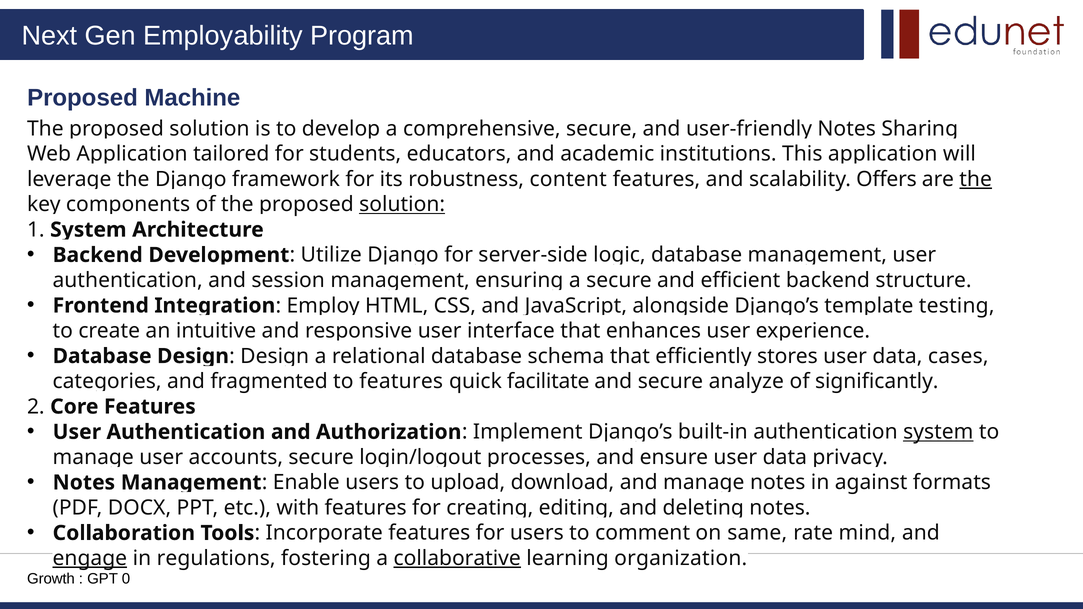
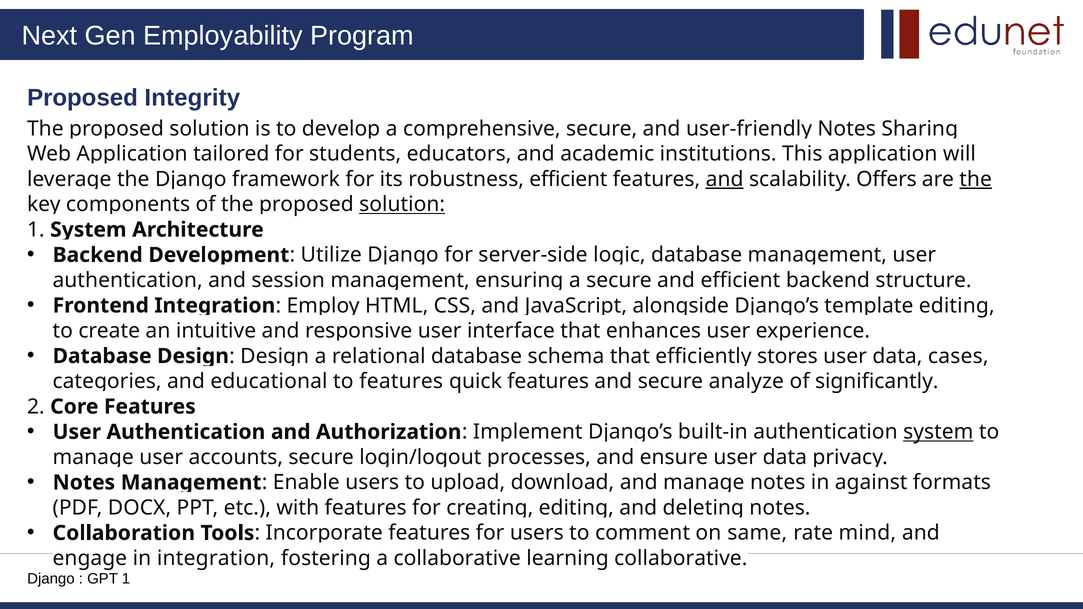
Machine: Machine -> Integrity
robustness content: content -> efficient
and at (725, 179) underline: none -> present
testing at (957, 306): testing -> editing
fragmented: fragmented -> educational
quick facilitate: facilitate -> features
engage underline: present -> none
in regulations: regulations -> integration
collaborative at (457, 559) underline: present -> none
learning organization: organization -> collaborative
Growth at (51, 579): Growth -> Django
GPT 0: 0 -> 1
